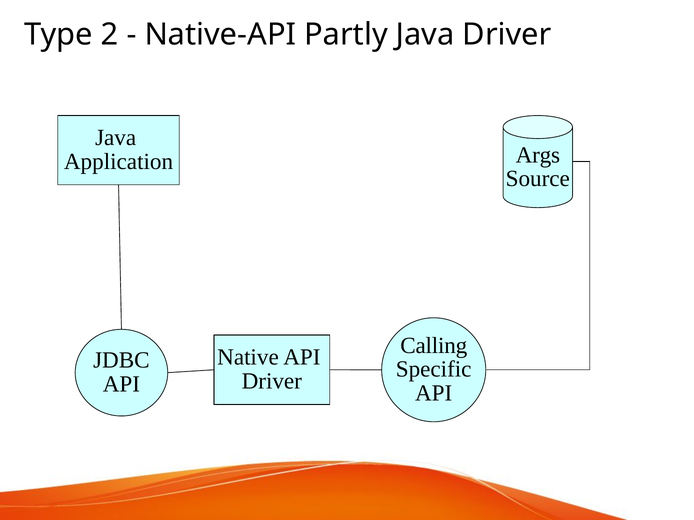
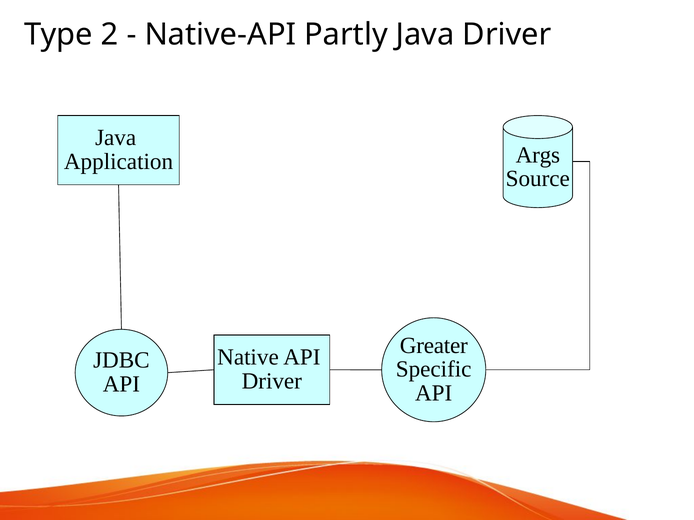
Calling: Calling -> Greater
